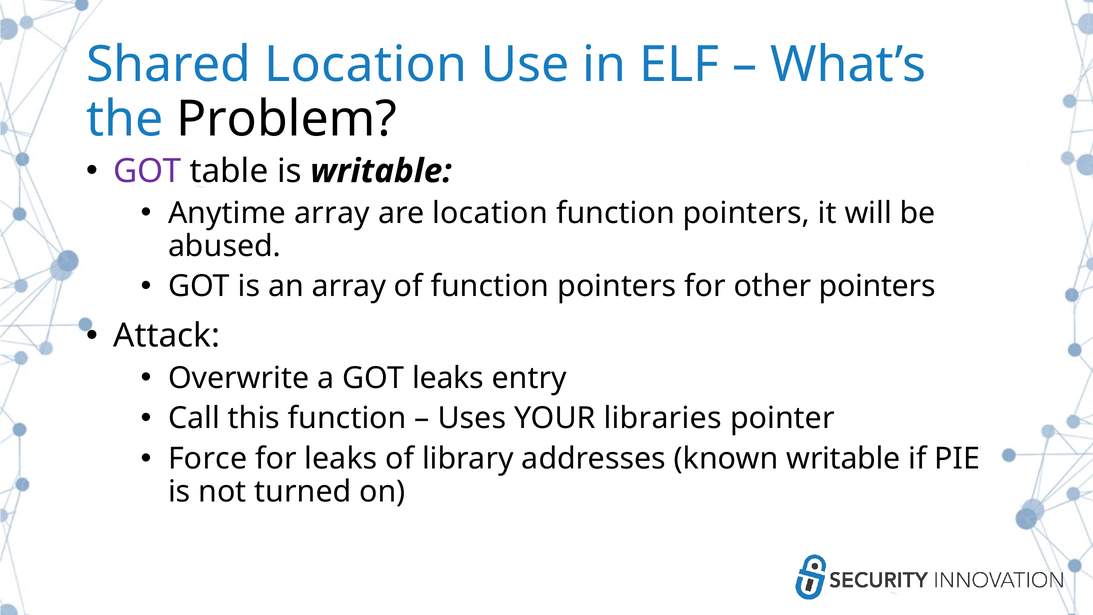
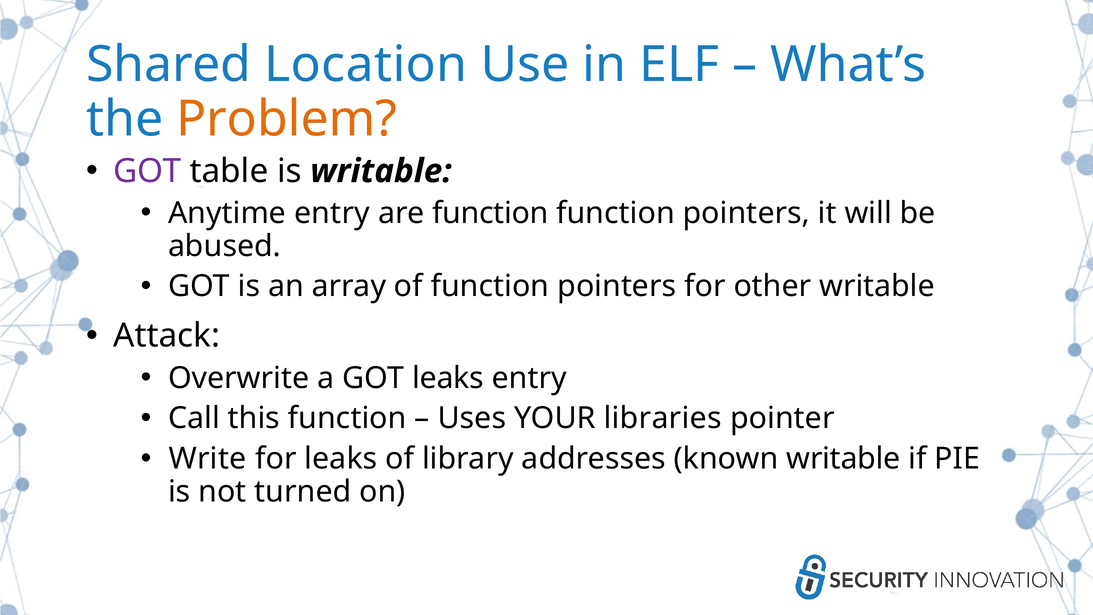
Problem colour: black -> orange
Anytime array: array -> entry
are location: location -> function
other pointers: pointers -> writable
Force: Force -> Write
